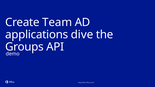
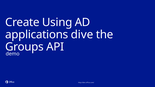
Team: Team -> Using
